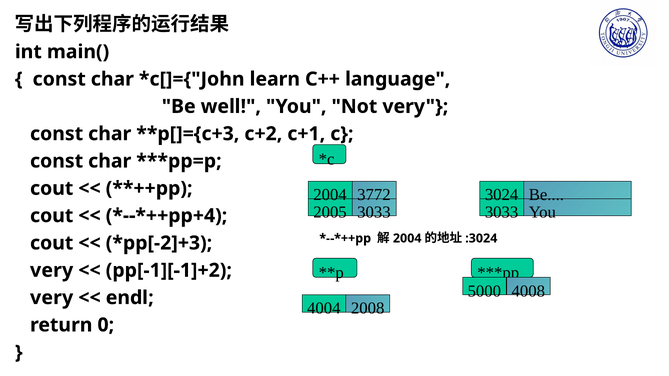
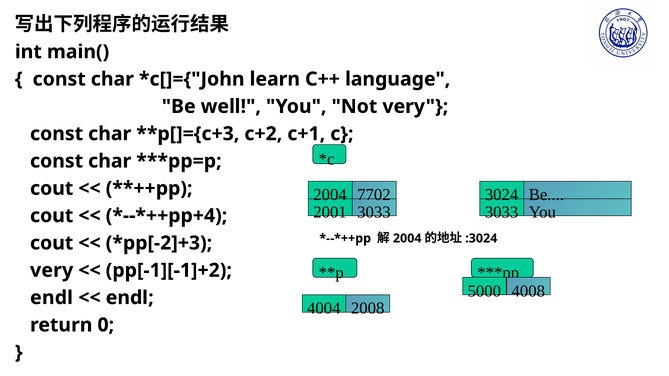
3772: 3772 -> 7702
2005: 2005 -> 2001
very at (52, 298): very -> endl
